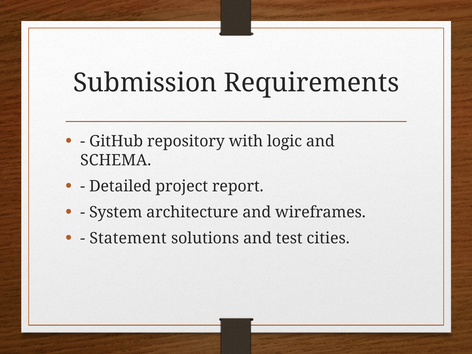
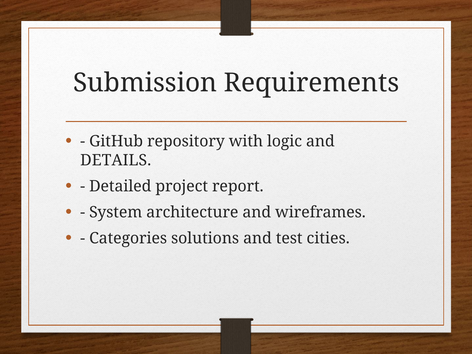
SCHEMA: SCHEMA -> DETAILS
Statement: Statement -> Categories
